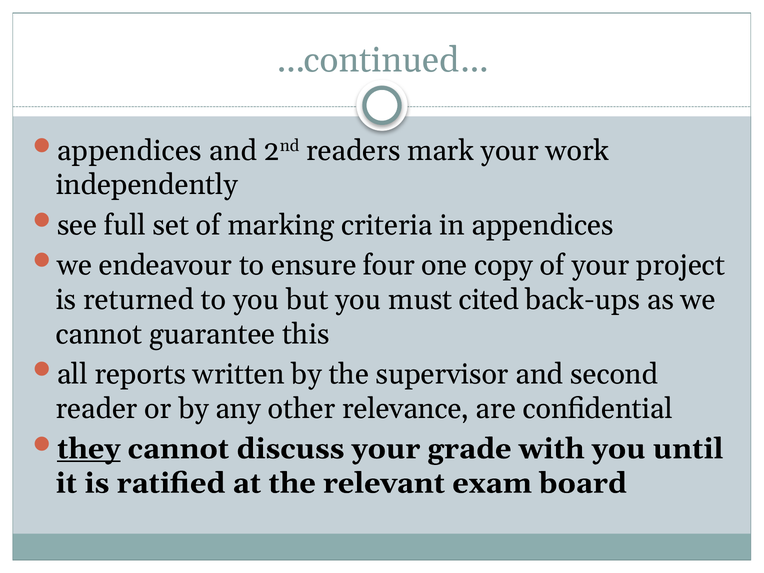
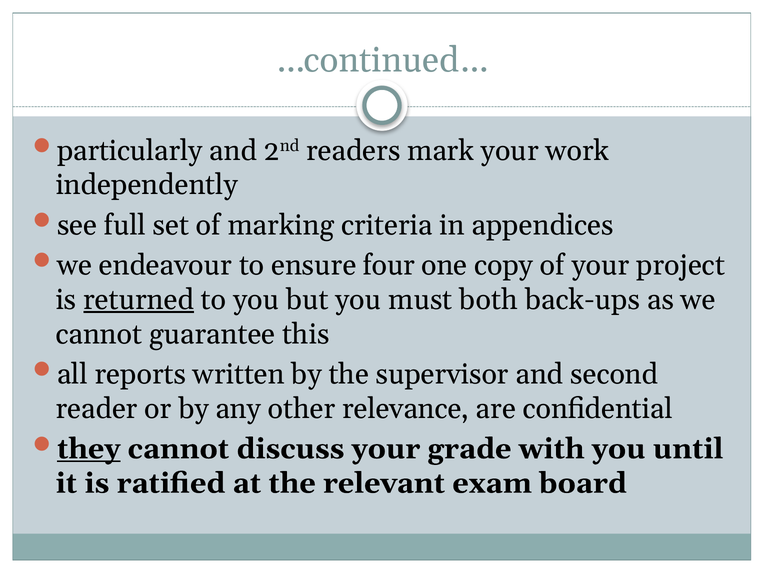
appendices at (130, 151): appendices -> particularly
returned underline: none -> present
cited: cited -> both
